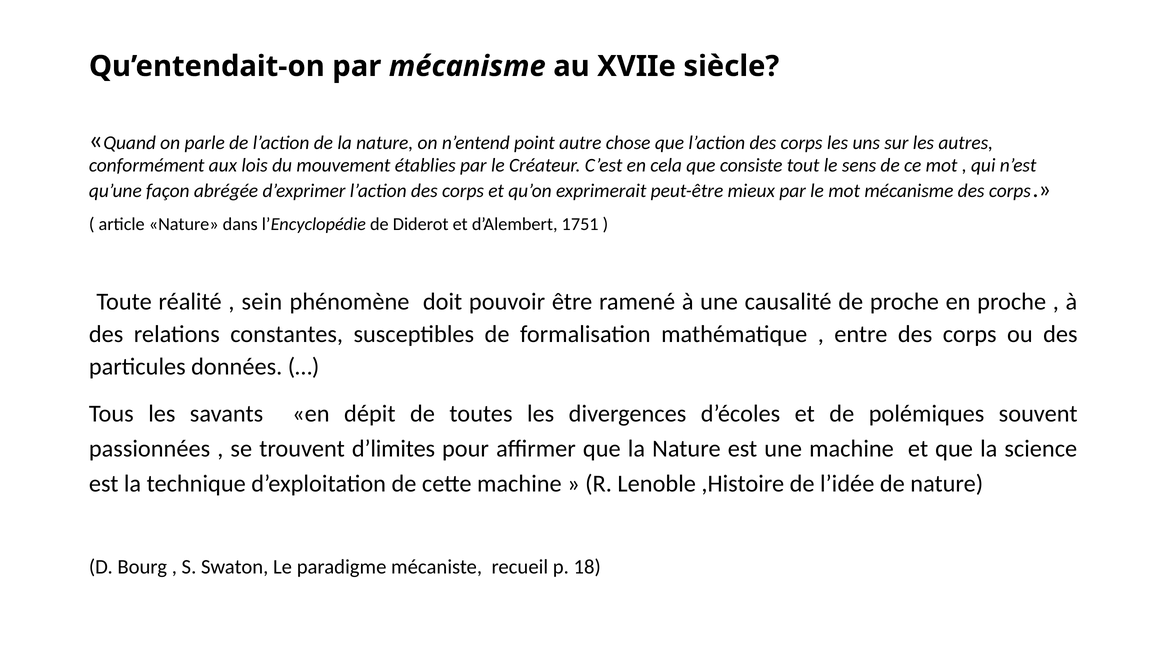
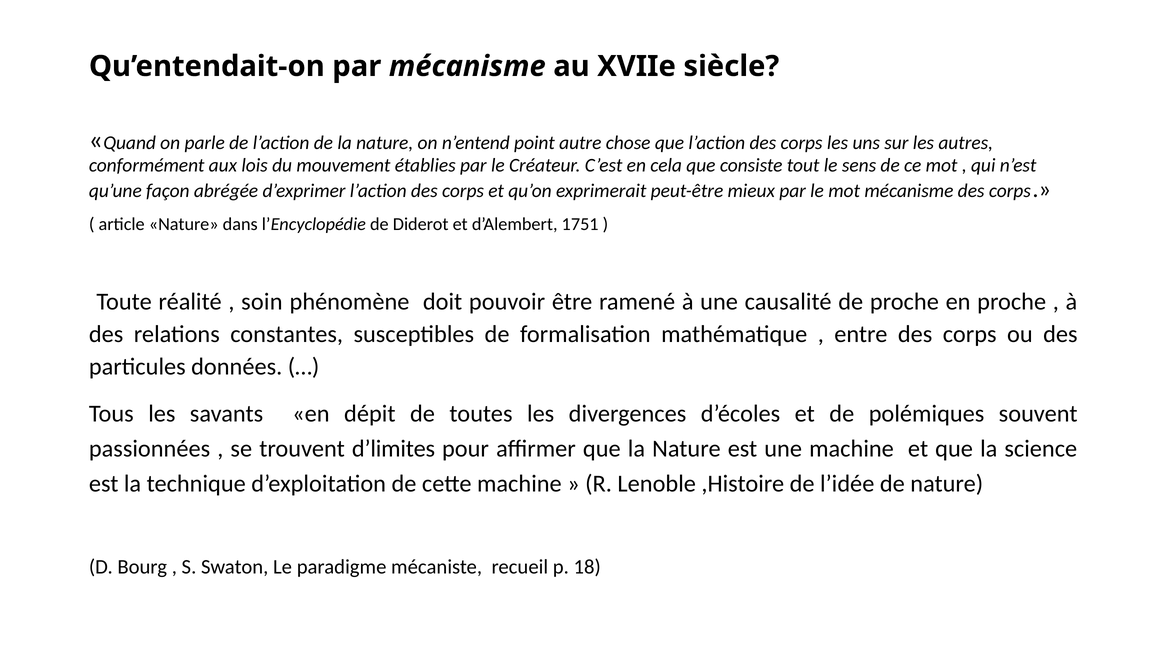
sein: sein -> soin
